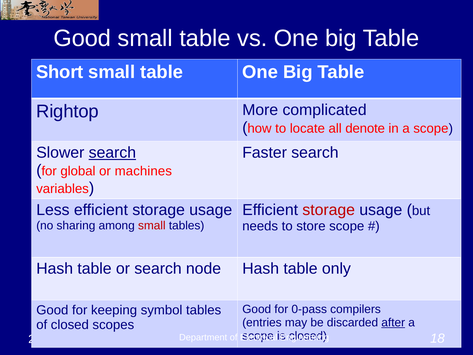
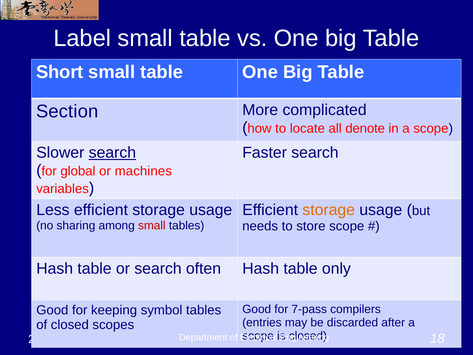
Good at (82, 38): Good -> Label
Rightop: Rightop -> Section
storage at (329, 210) colour: red -> orange
node: node -> often
0-pass: 0-pass -> 7-pass
after underline: present -> none
